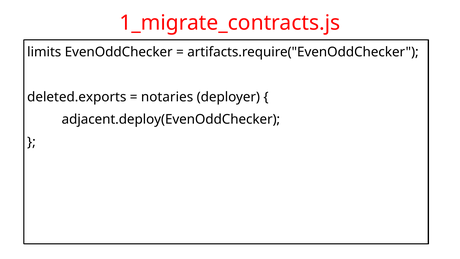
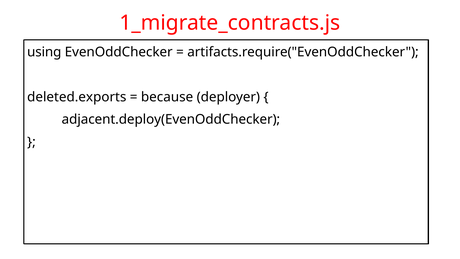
limits: limits -> using
notaries: notaries -> because
